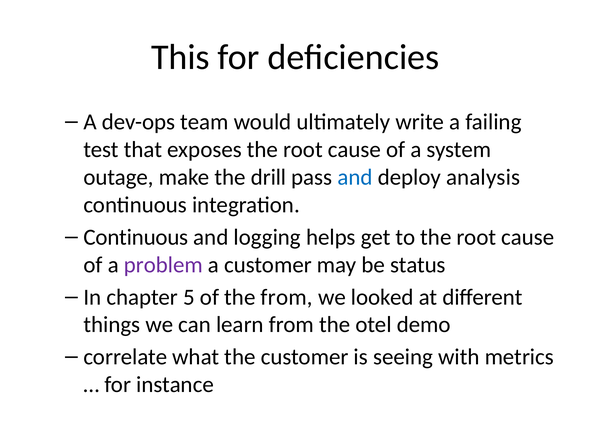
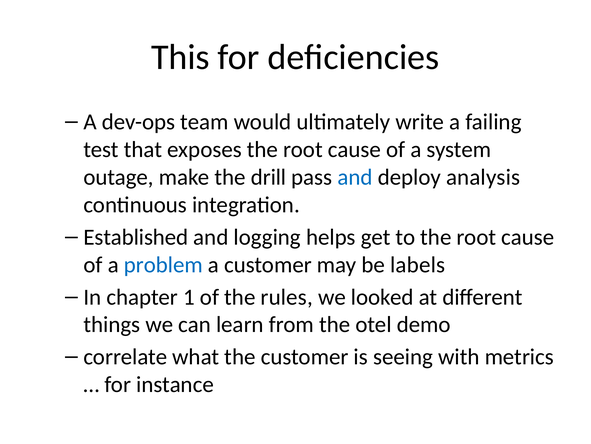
Continuous at (136, 237): Continuous -> Established
problem colour: purple -> blue
status: status -> labels
5: 5 -> 1
the from: from -> rules
